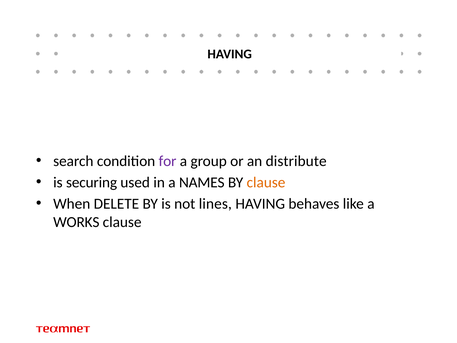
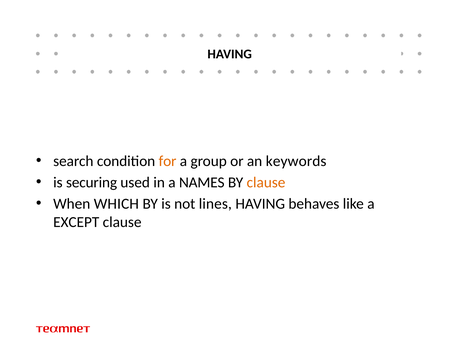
for colour: purple -> orange
distribute: distribute -> keywords
DELETE: DELETE -> WHICH
WORKS: WORKS -> EXCEPT
